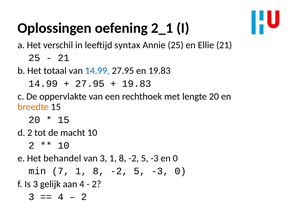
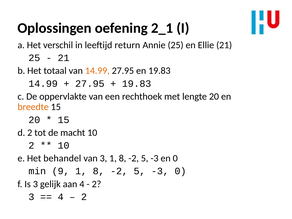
syntax: syntax -> return
14.99 at (97, 71) colour: blue -> orange
7: 7 -> 9
